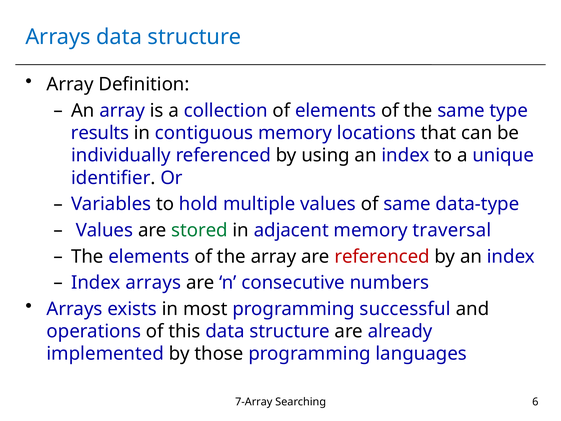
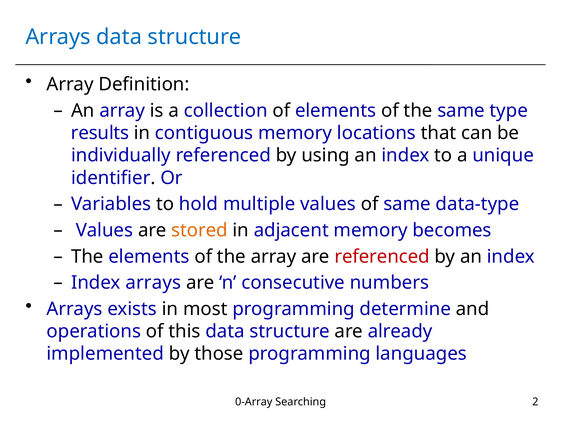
stored colour: green -> orange
traversal: traversal -> becomes
successful: successful -> determine
7-Array: 7-Array -> 0-Array
6: 6 -> 2
